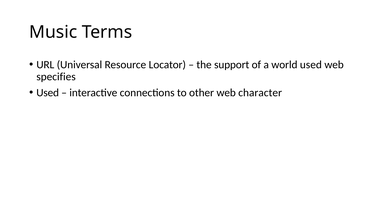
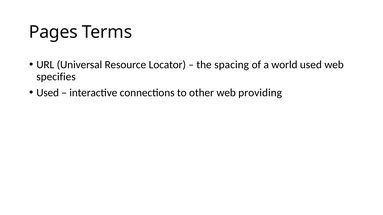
Music: Music -> Pages
support: support -> spacing
character: character -> providing
